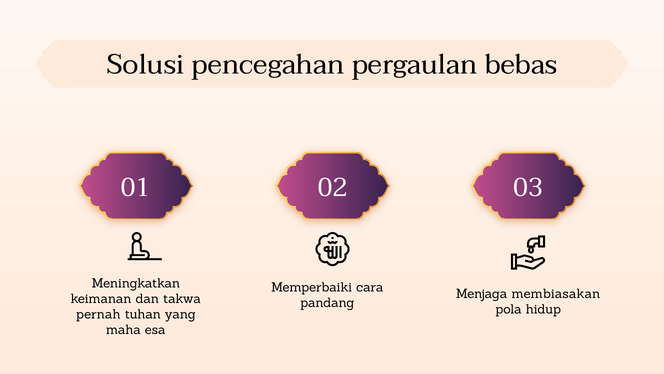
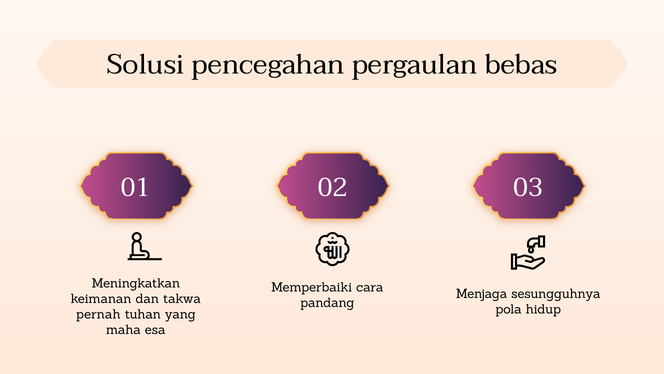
membiasakan: membiasakan -> sesungguhnya
